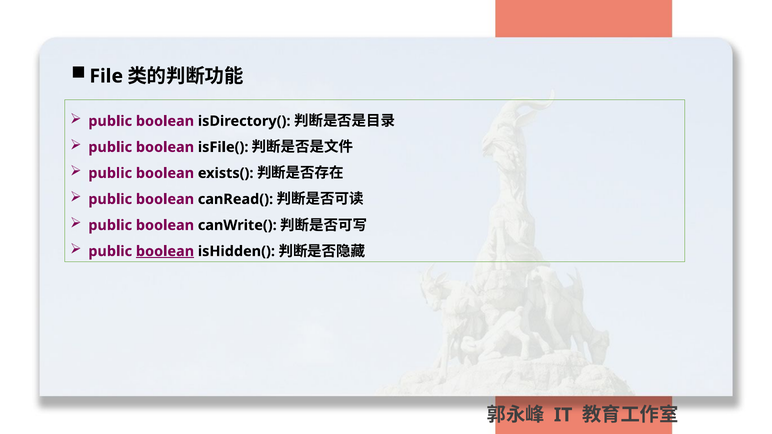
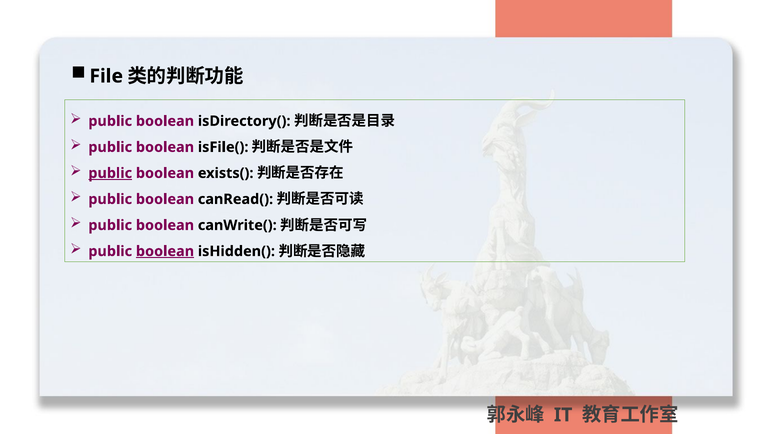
public at (110, 173) underline: none -> present
